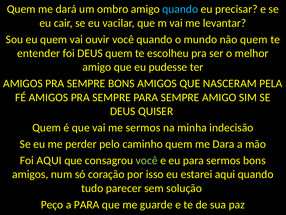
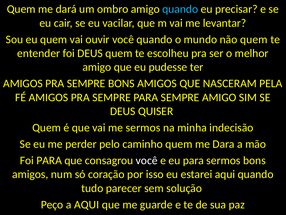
Foi AQUI: AQUI -> PARA
você at (147, 160) colour: light green -> white
a PARA: PARA -> AQUI
